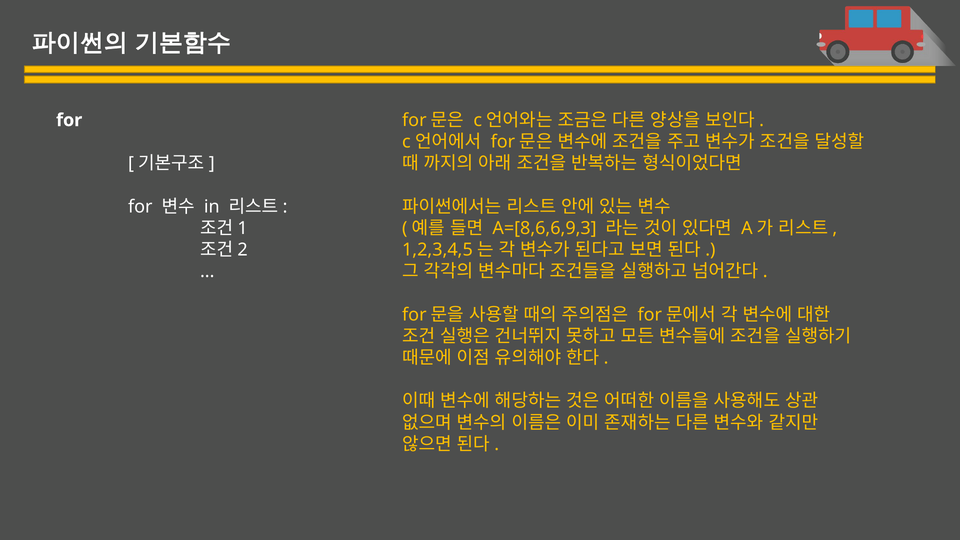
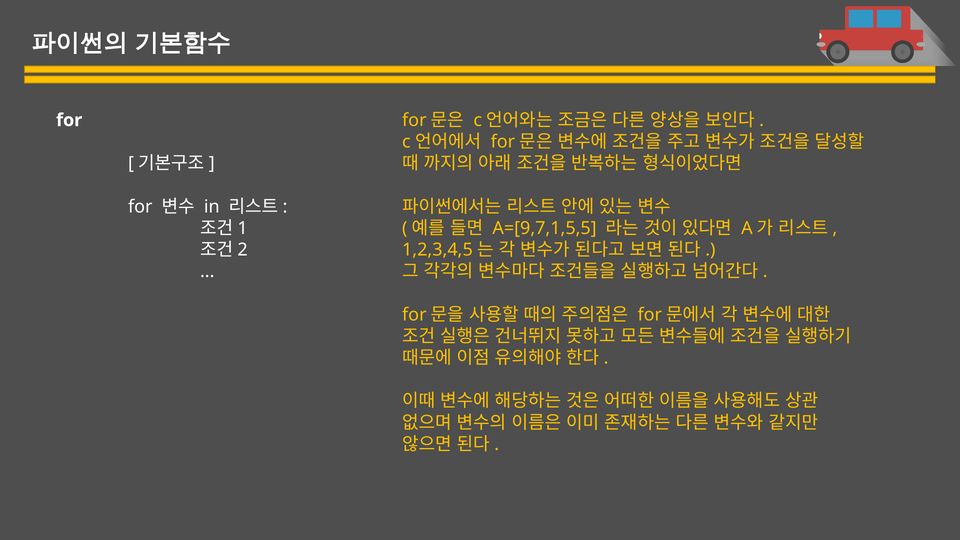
A=[8,6,6,9,3: A=[8,6,6,9,3 -> A=[9,7,1,5,5
